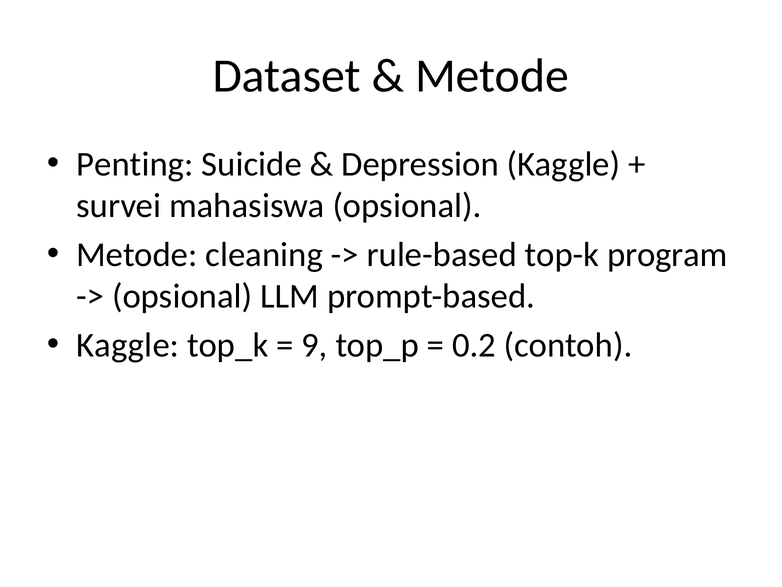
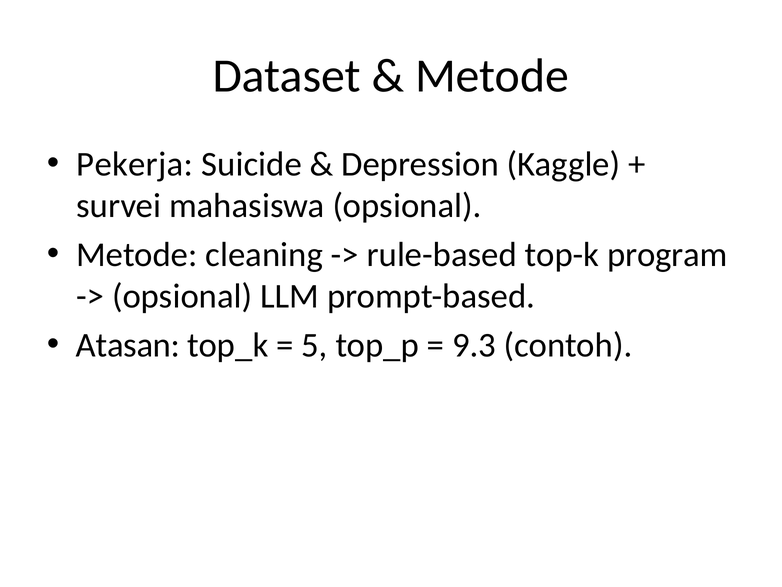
Penting: Penting -> Pekerja
Kaggle at (128, 345): Kaggle -> Atasan
9: 9 -> 5
0.2: 0.2 -> 9.3
